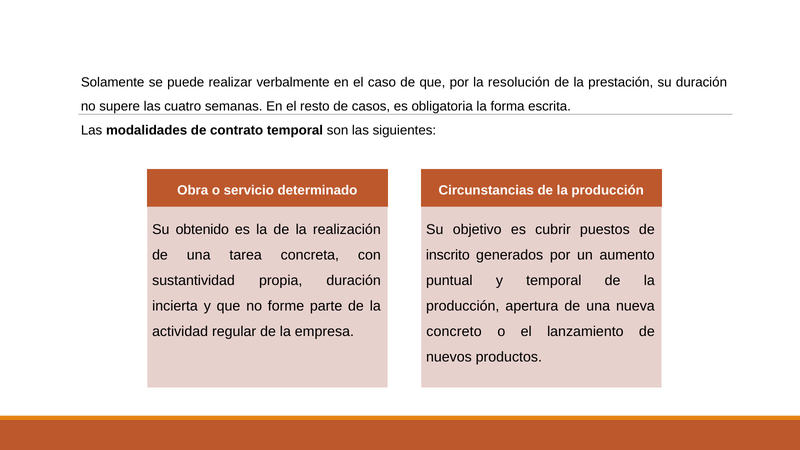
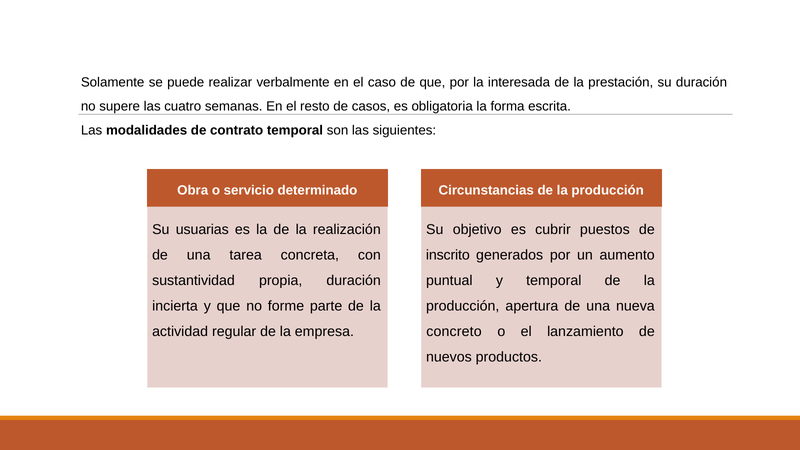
resolución: resolución -> interesada
obtenido: obtenido -> usuarias
